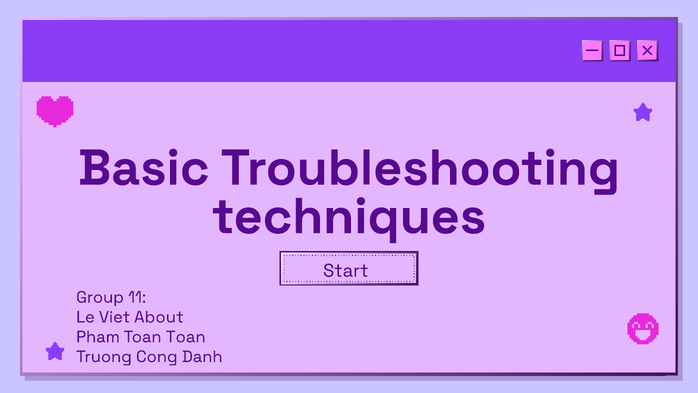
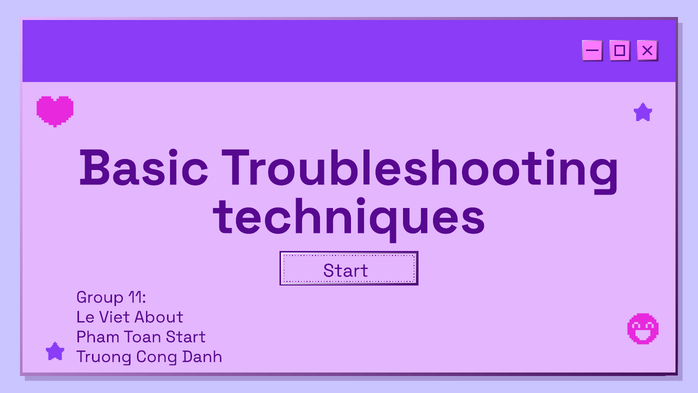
Toan Toan: Toan -> Start
